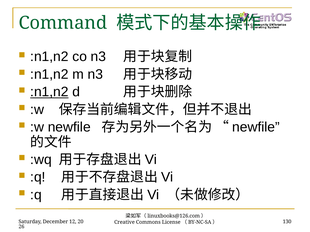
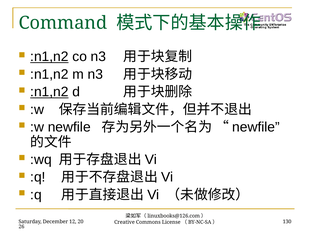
:n1,n2 at (49, 57) underline: none -> present
